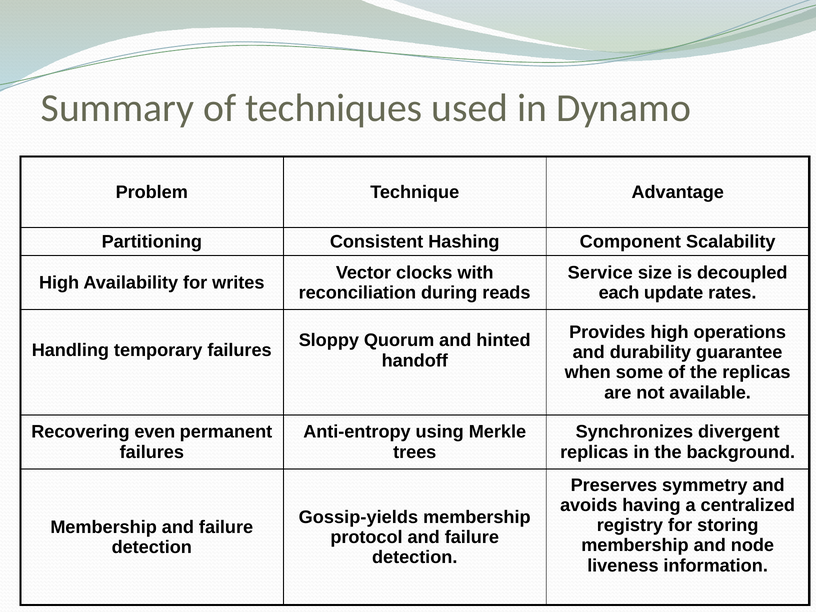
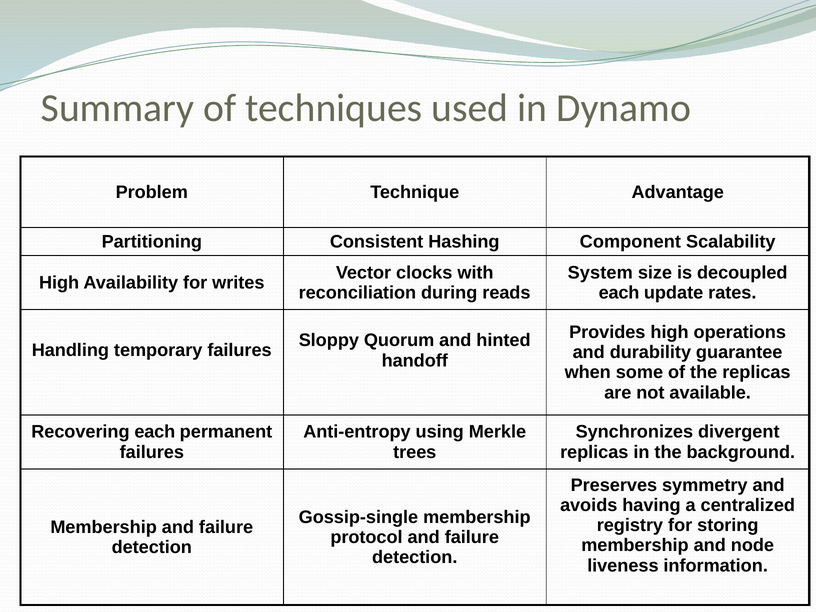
Service: Service -> System
Recovering even: even -> each
Gossip-yields: Gossip-yields -> Gossip-single
